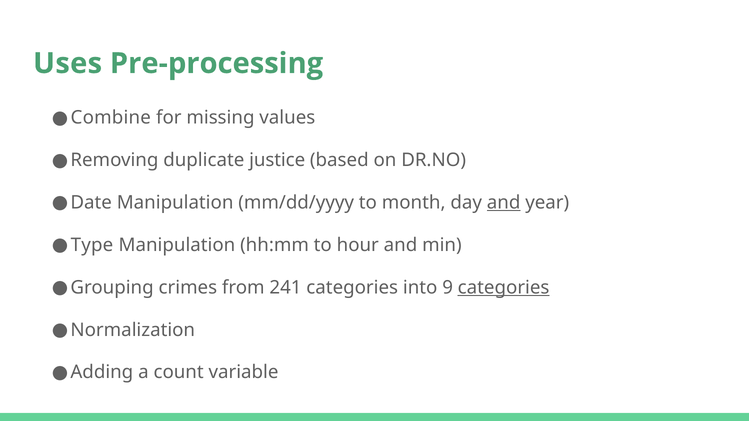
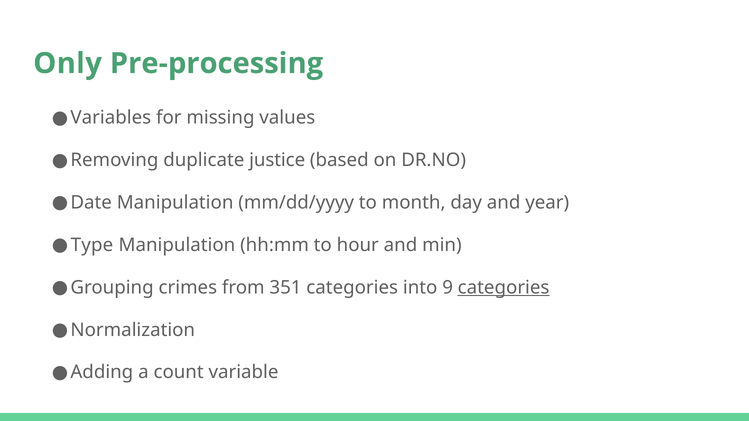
Uses: Uses -> Only
Combine: Combine -> Variables
and at (504, 203) underline: present -> none
241: 241 -> 351
